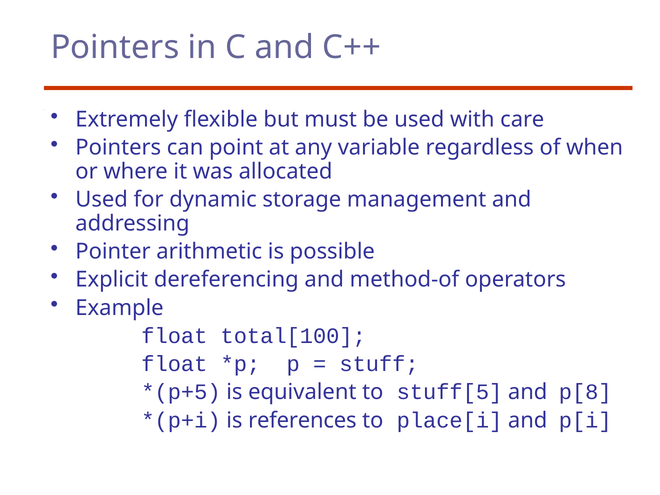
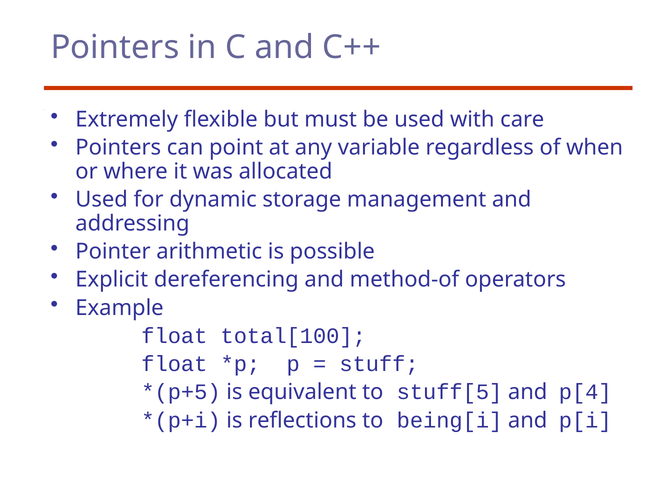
p[8: p[8 -> p[4
references: references -> reflections
place[i: place[i -> being[i
